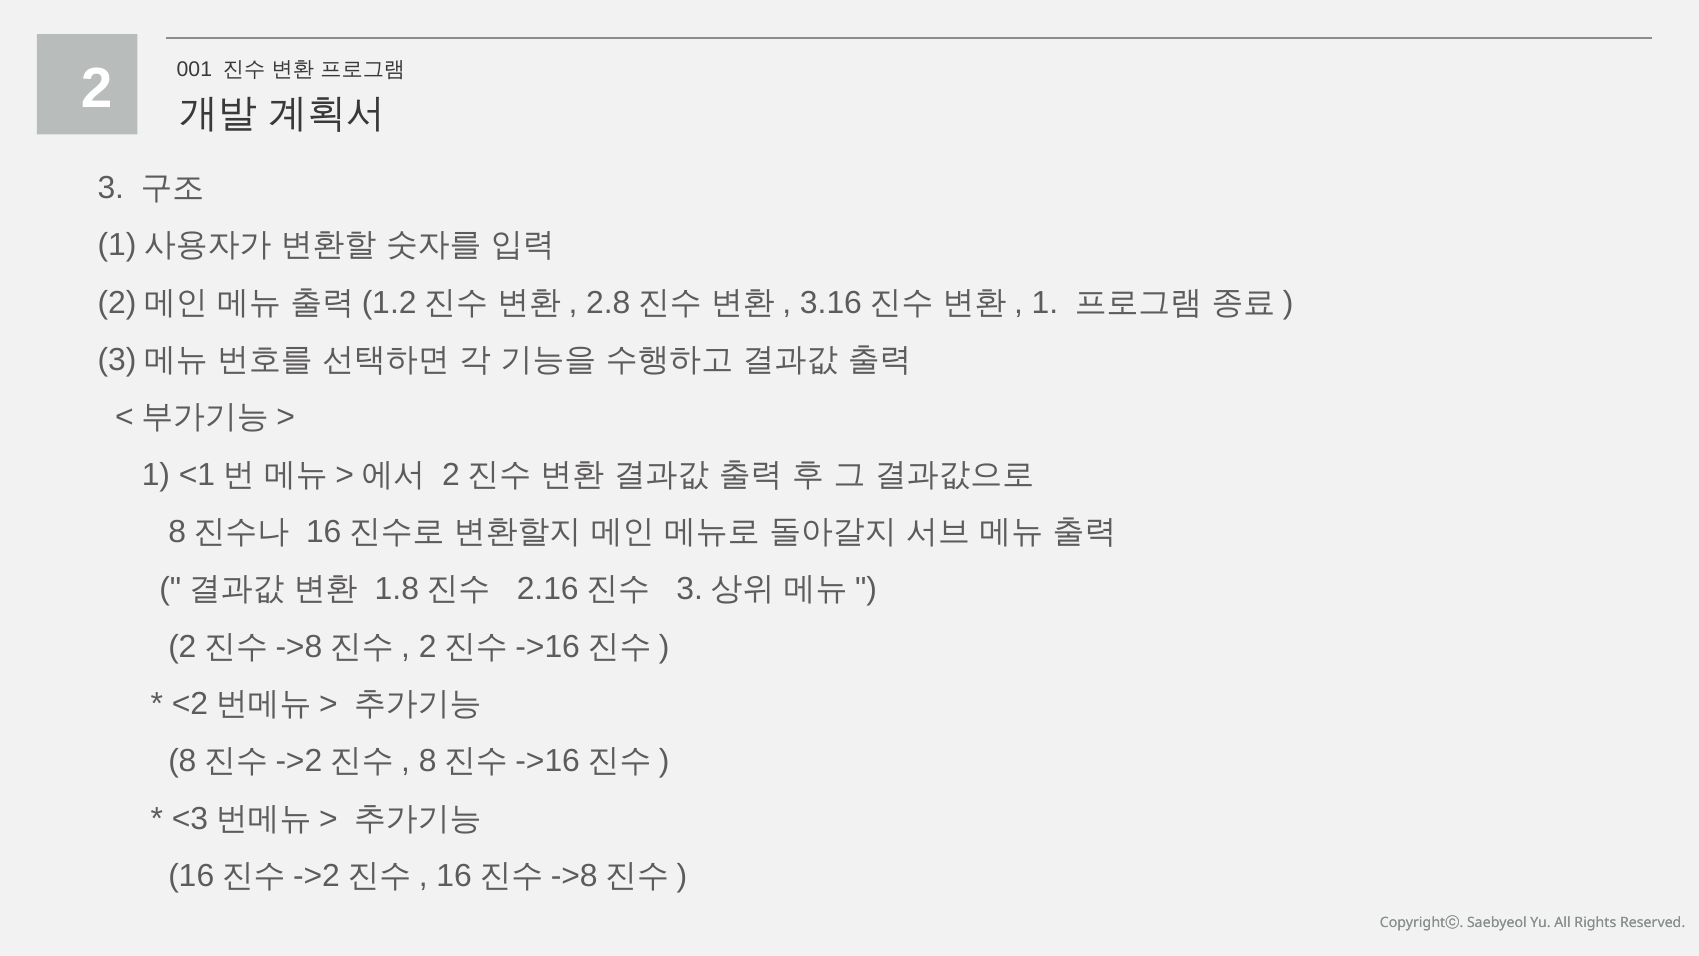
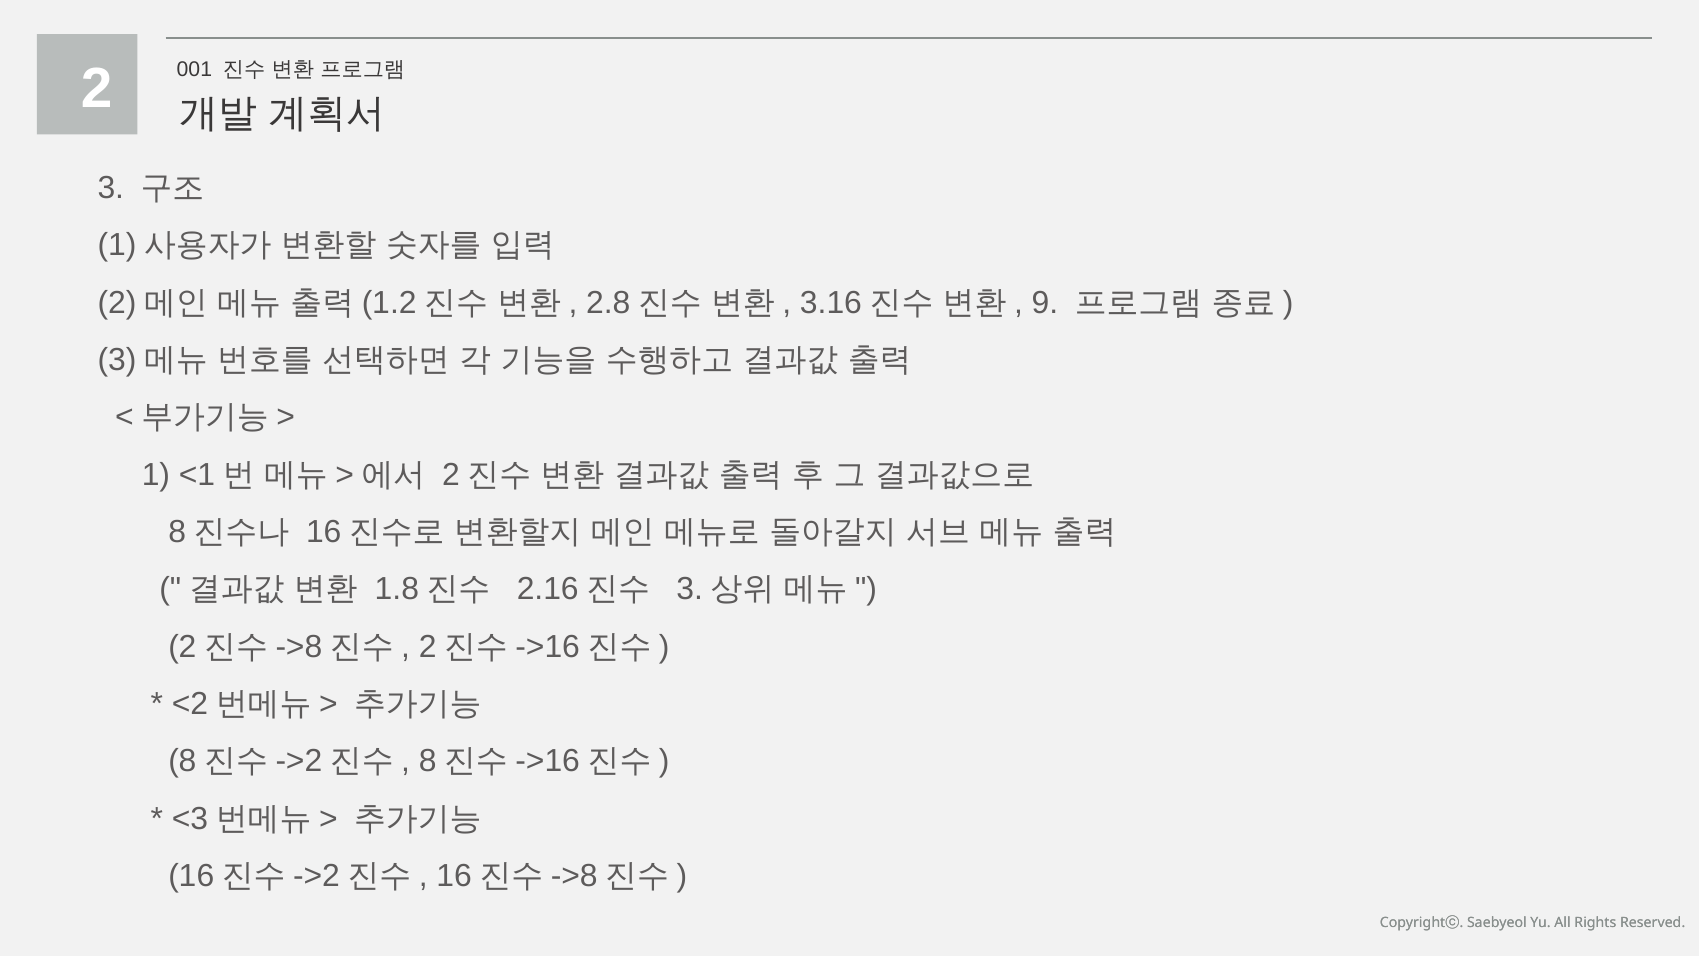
1 at (1045, 302): 1 -> 9
